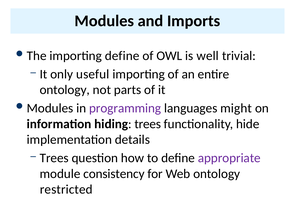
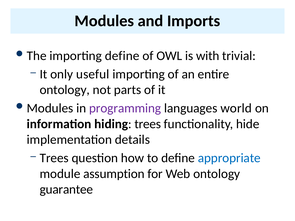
well: well -> with
might: might -> world
appropriate colour: purple -> blue
consistency: consistency -> assumption
restricted: restricted -> guarantee
